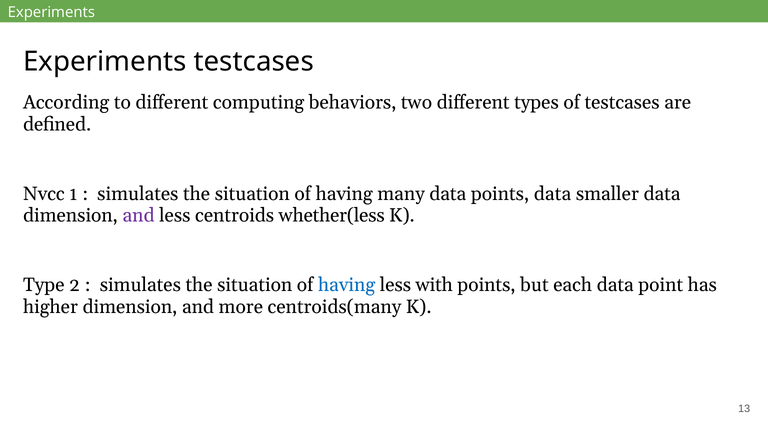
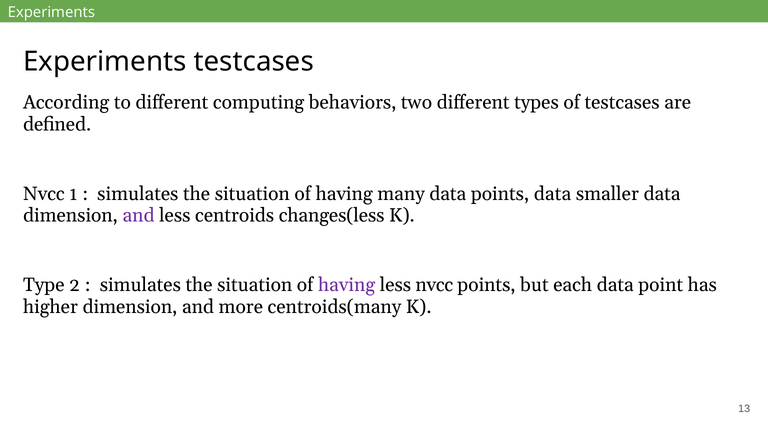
whether(less: whether(less -> changes(less
having at (347, 285) colour: blue -> purple
less with: with -> nvcc
